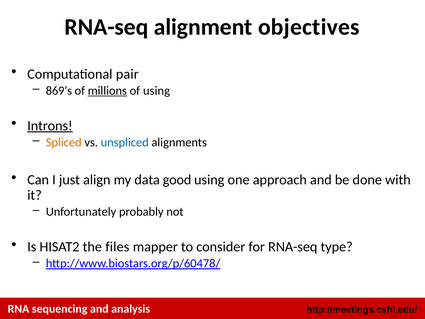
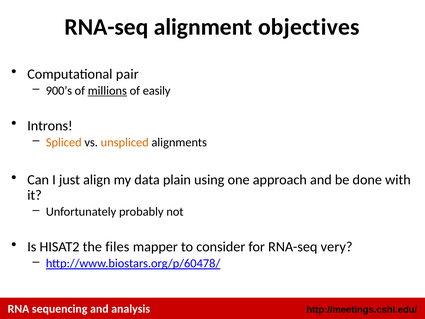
869’s: 869’s -> 900’s
of using: using -> easily
Introns underline: present -> none
unspliced colour: blue -> orange
good: good -> plain
type: type -> very
